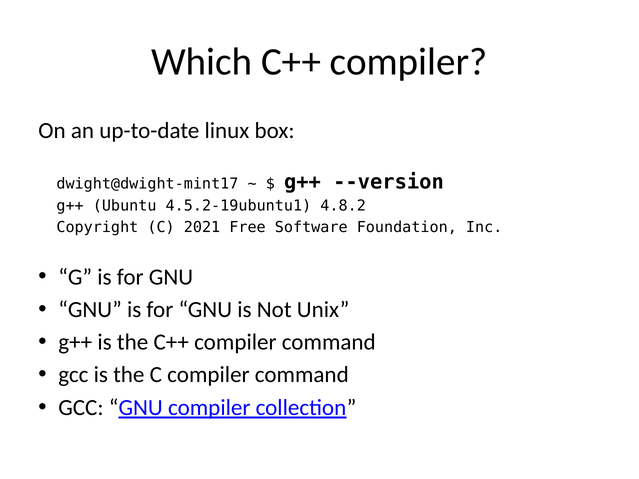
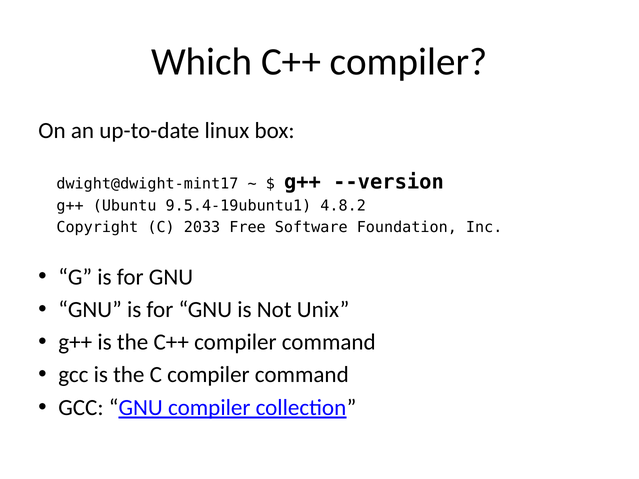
4.5.2-19ubuntu1: 4.5.2-19ubuntu1 -> 9.5.4-19ubuntu1
2021: 2021 -> 2033
